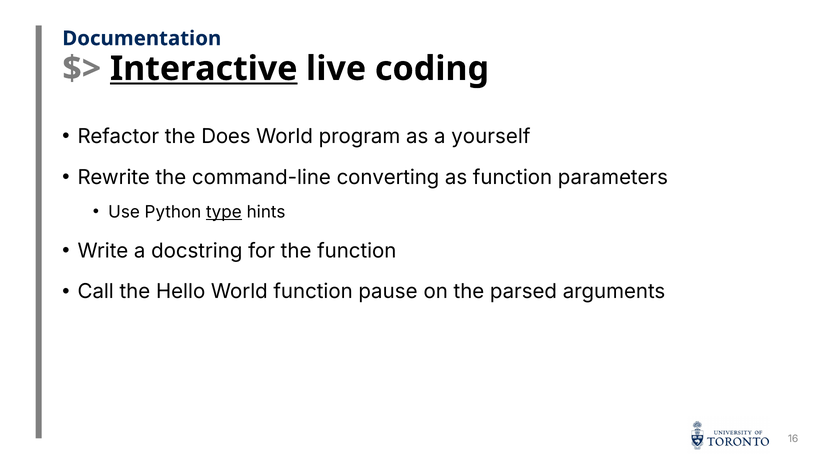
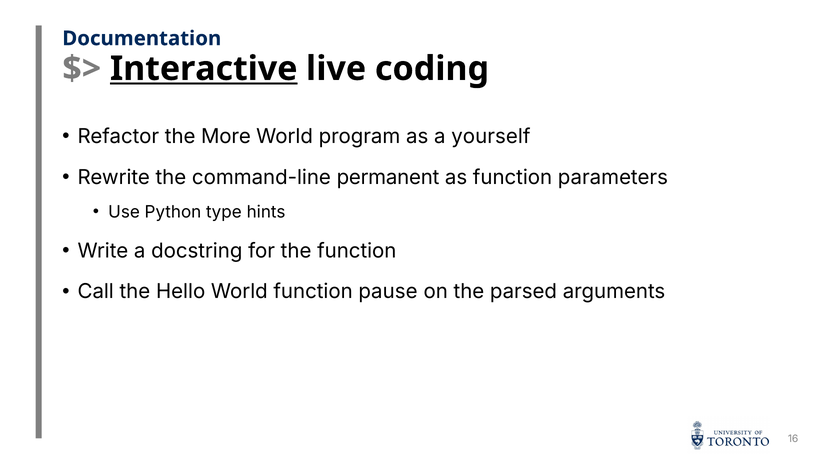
Does: Does -> More
converting: converting -> permanent
type underline: present -> none
